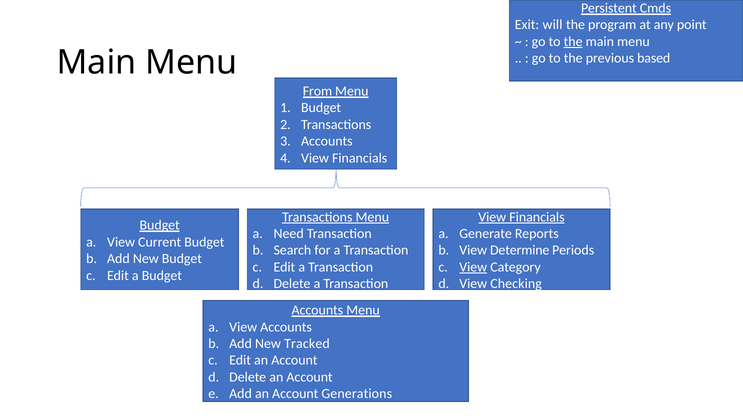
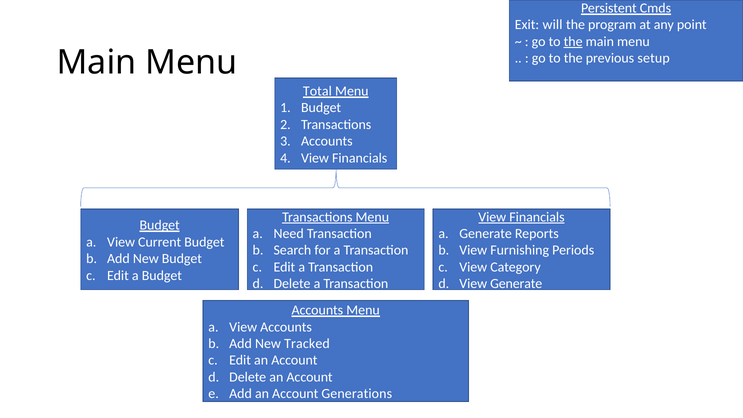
based: based -> setup
From: From -> Total
Determine: Determine -> Furnishing
View at (473, 267) underline: present -> none
View Checking: Checking -> Generate
